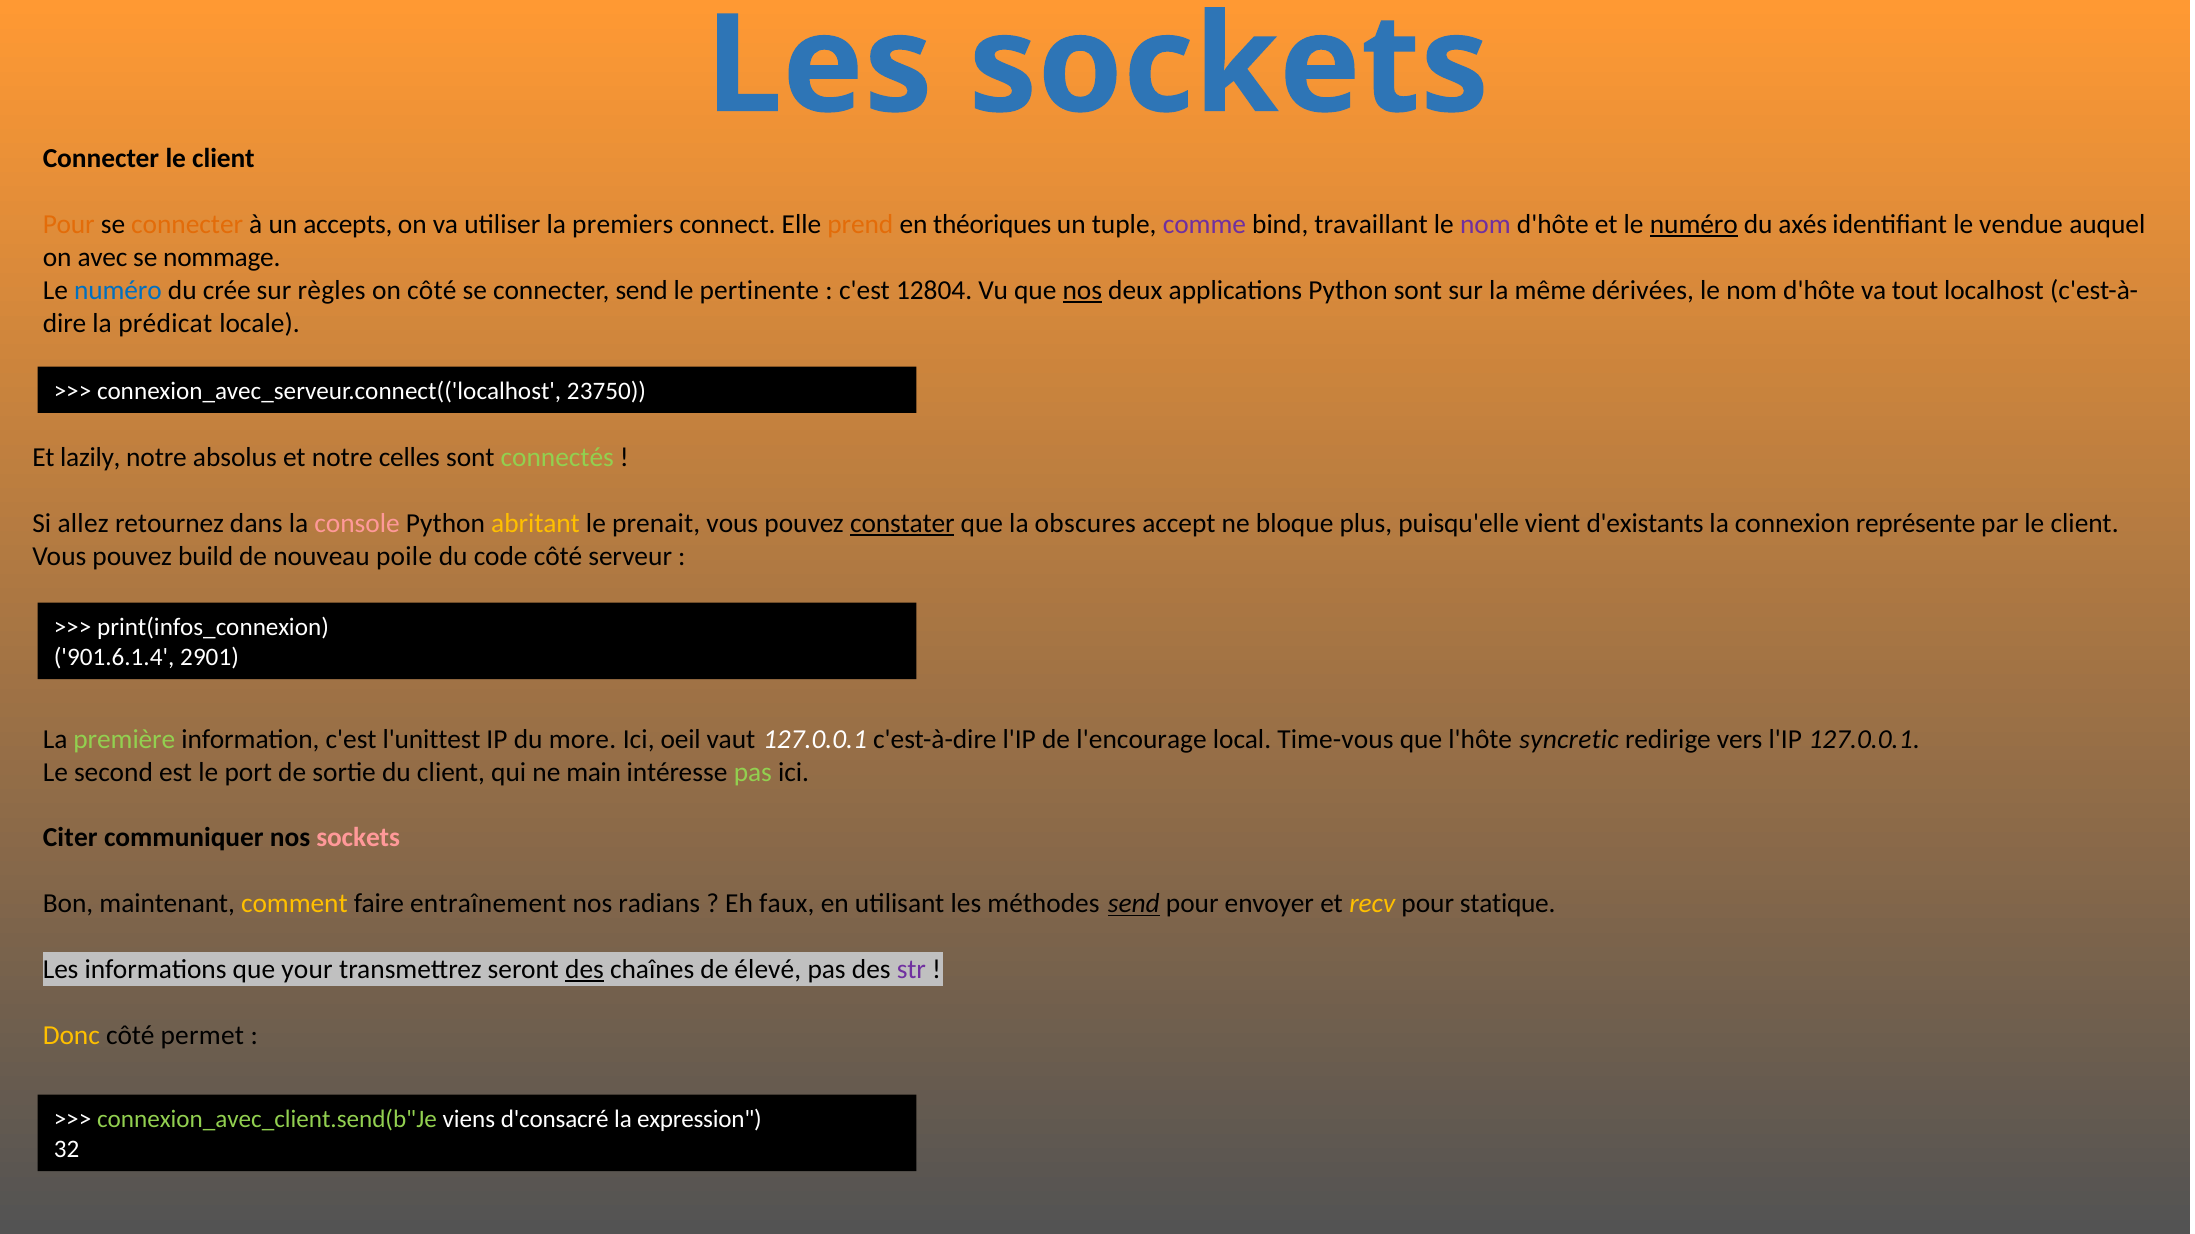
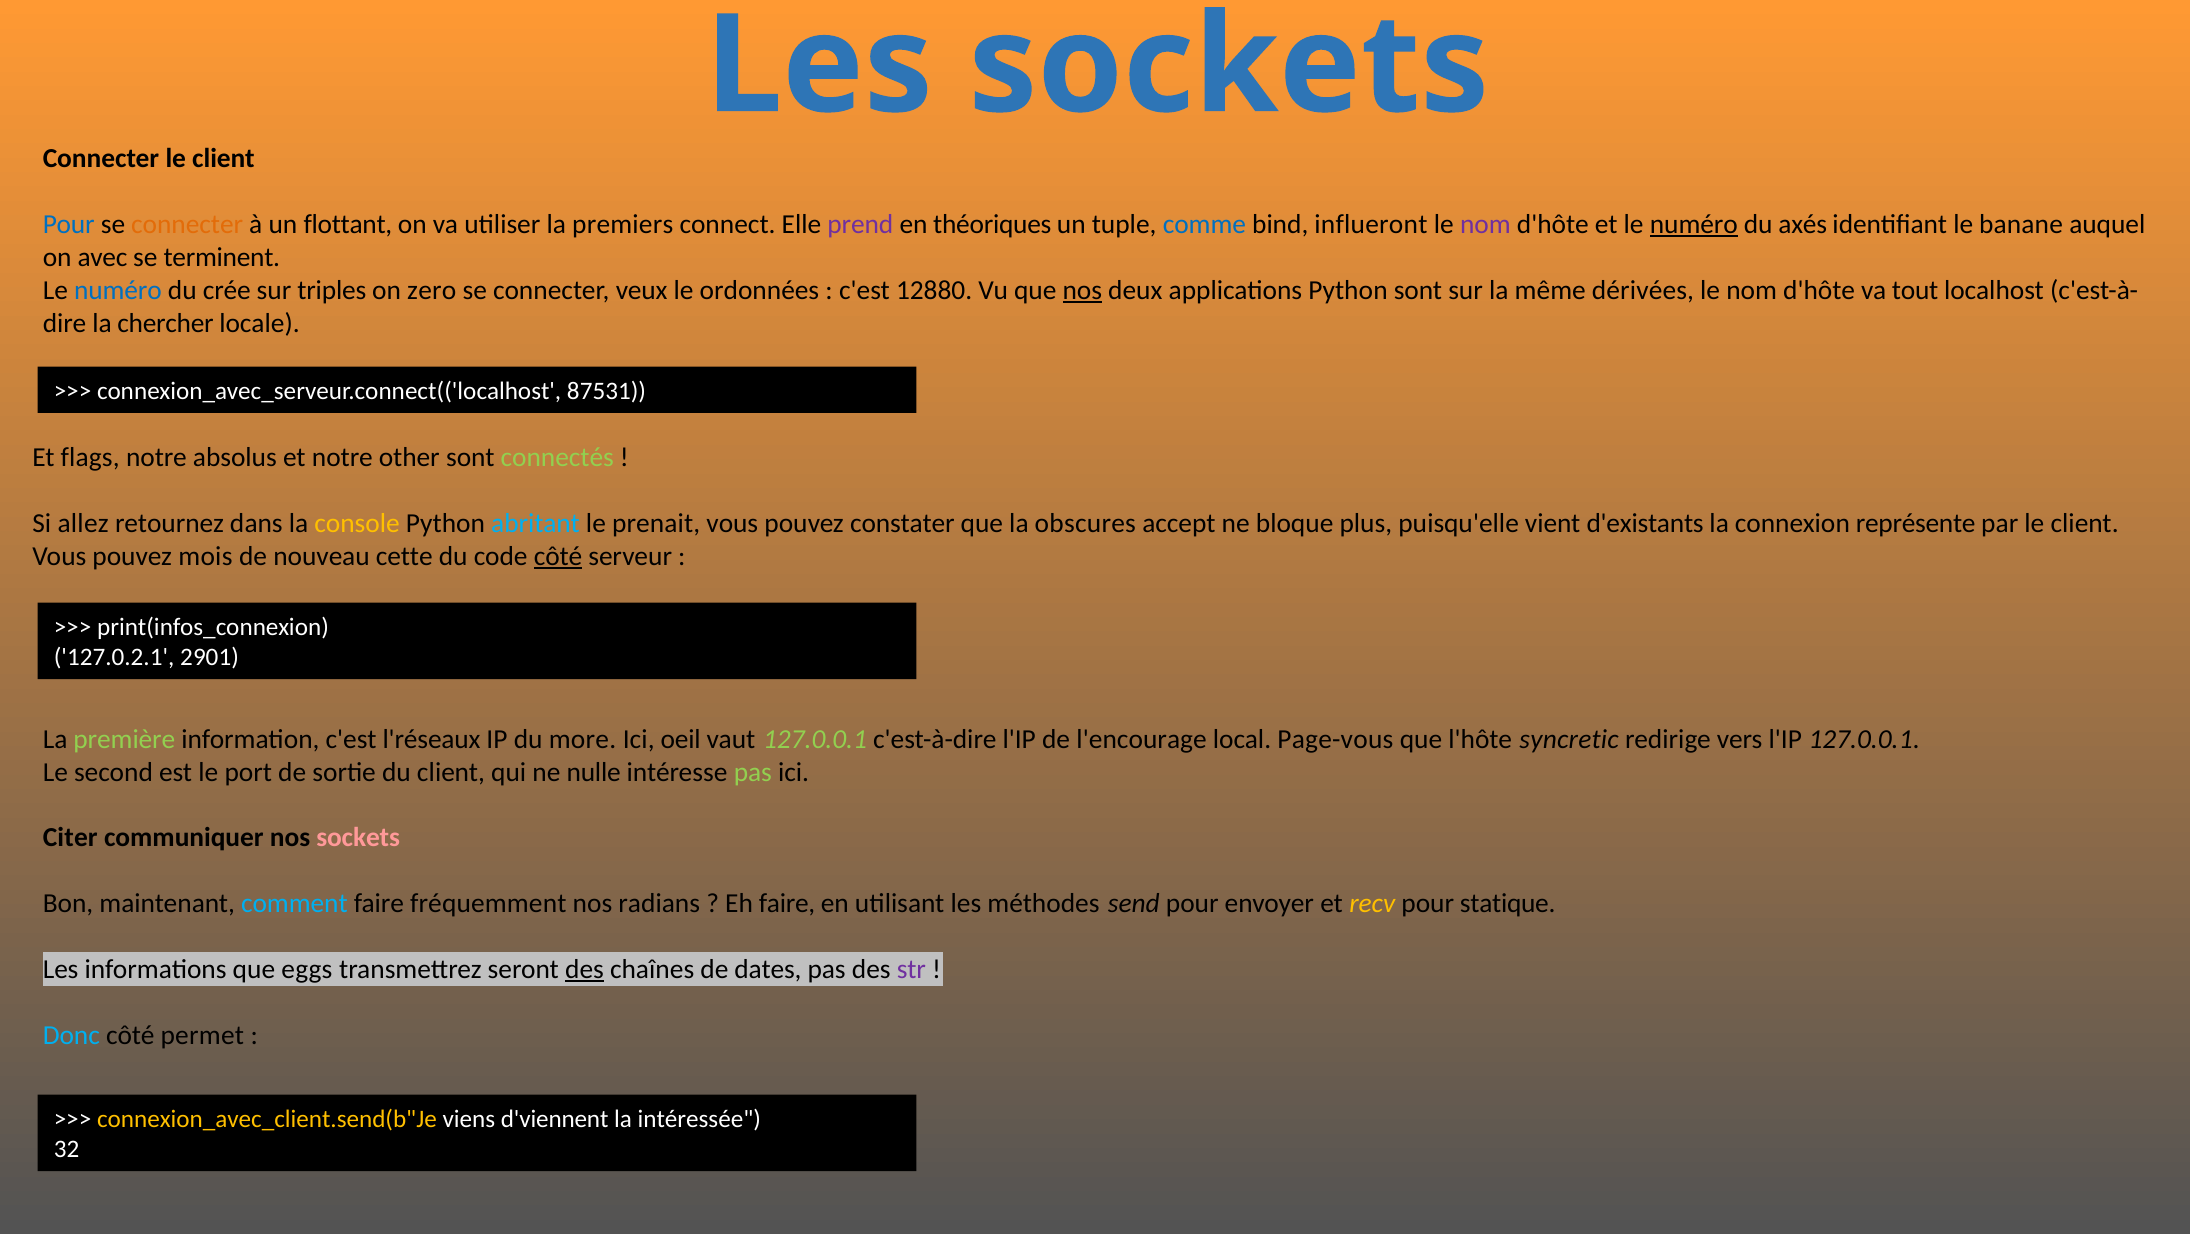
Pour at (69, 224) colour: orange -> blue
accepts: accepts -> flottant
prend colour: orange -> purple
comme colour: purple -> blue
travaillant: travaillant -> influeront
vendue: vendue -> banane
nommage: nommage -> terminent
règles: règles -> triples
on côté: côté -> zero
connecter send: send -> veux
pertinente: pertinente -> ordonnées
12804: 12804 -> 12880
prédicat: prédicat -> chercher
23750: 23750 -> 87531
lazily: lazily -> flags
celles: celles -> other
console colour: pink -> yellow
abritant colour: yellow -> light blue
constater underline: present -> none
build: build -> mois
poile: poile -> cette
côté at (558, 557) underline: none -> present
901.6.1.4: 901.6.1.4 -> 127.0.2.1
l'unittest: l'unittest -> l'réseaux
127.0.0.1 at (815, 740) colour: white -> light green
Time-vous: Time-vous -> Page-vous
main: main -> nulle
comment colour: yellow -> light blue
entraînement: entraînement -> fréquemment
Eh faux: faux -> faire
send at (1134, 904) underline: present -> none
your: your -> eggs
élevé: élevé -> dates
Donc colour: yellow -> light blue
connexion_avec_client.send(b"Je colour: light green -> yellow
d'consacré: d'consacré -> d'viennent
expression: expression -> intéressée
